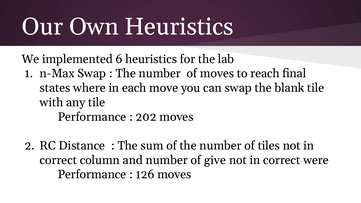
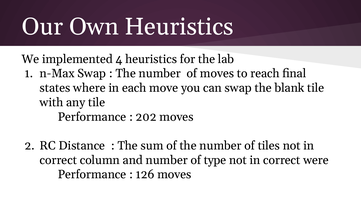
6: 6 -> 4
give: give -> type
